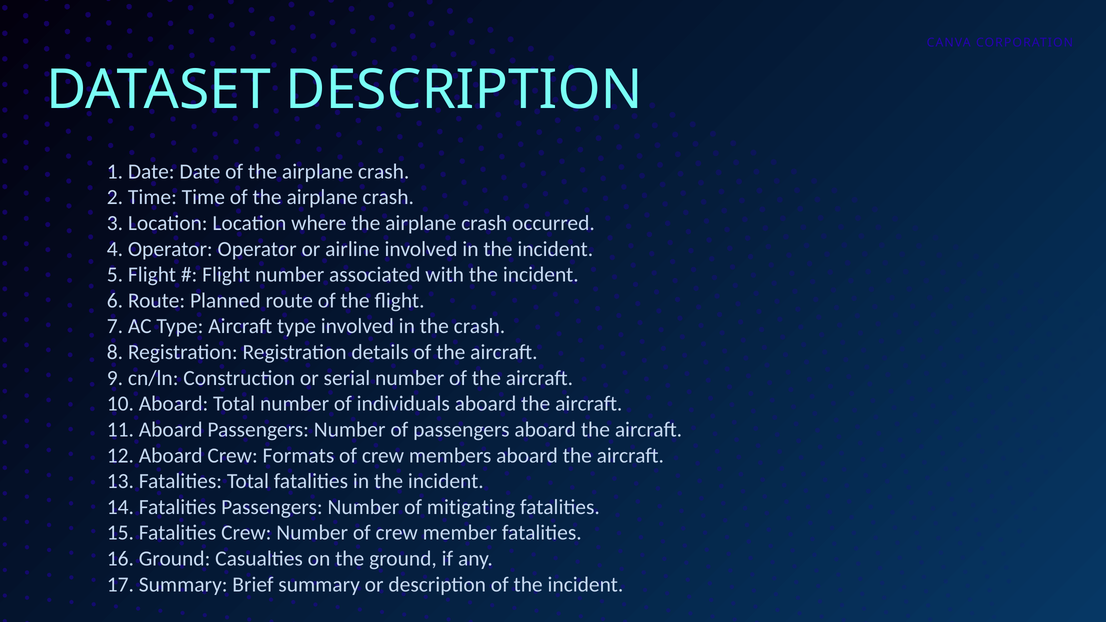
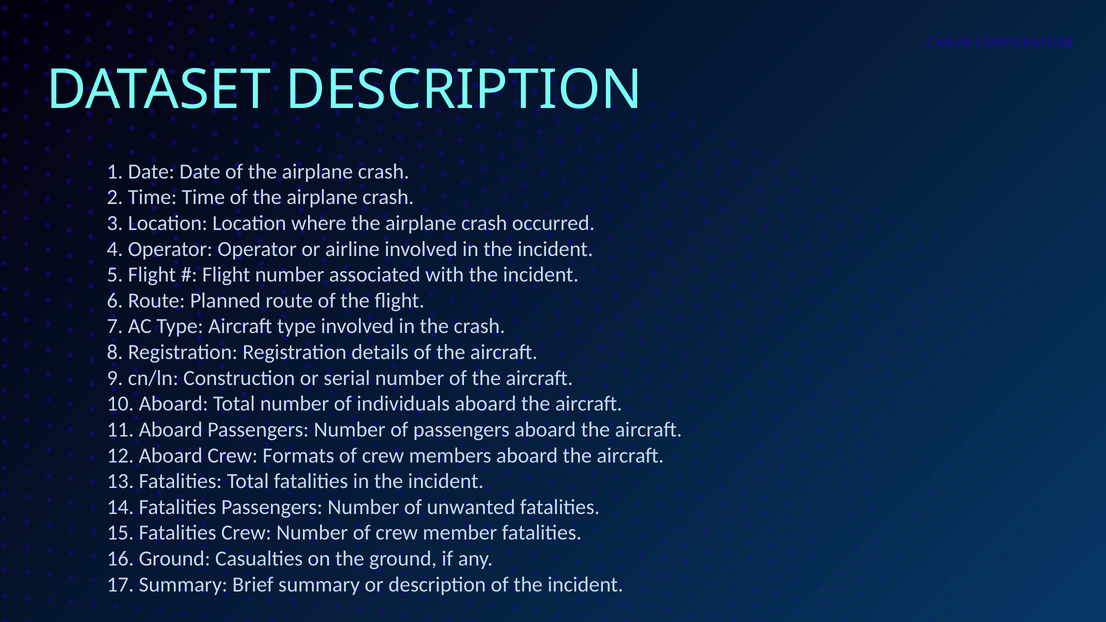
mitigating: mitigating -> unwanted
